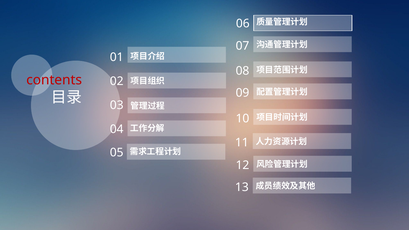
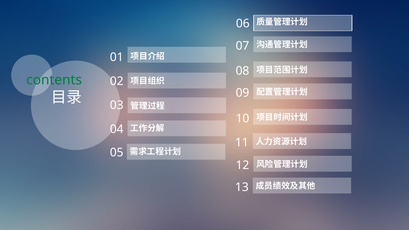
contents colour: red -> green
